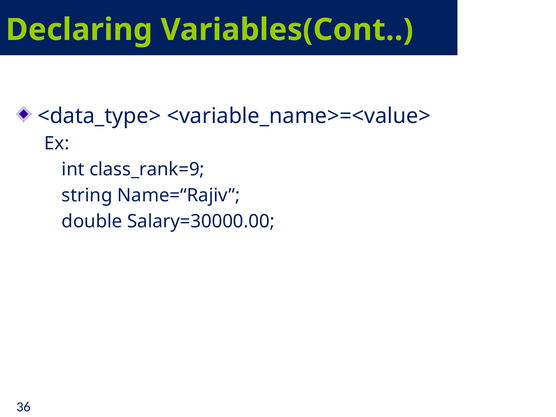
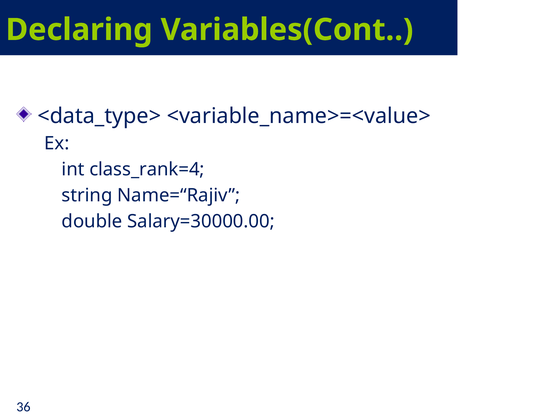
class_rank=9: class_rank=9 -> class_rank=4
